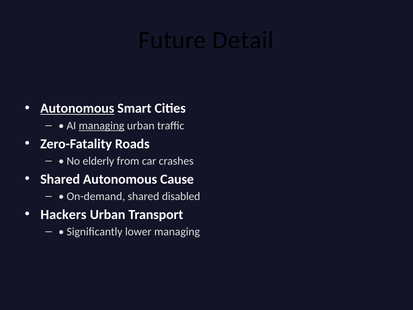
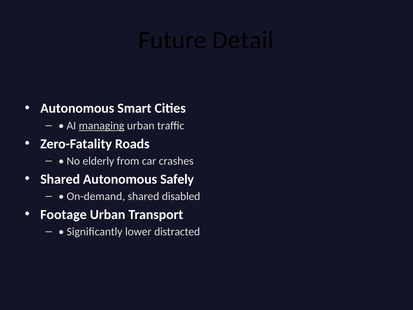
Autonomous at (77, 108) underline: present -> none
Cause: Cause -> Safely
Hackers: Hackers -> Footage
lower managing: managing -> distracted
